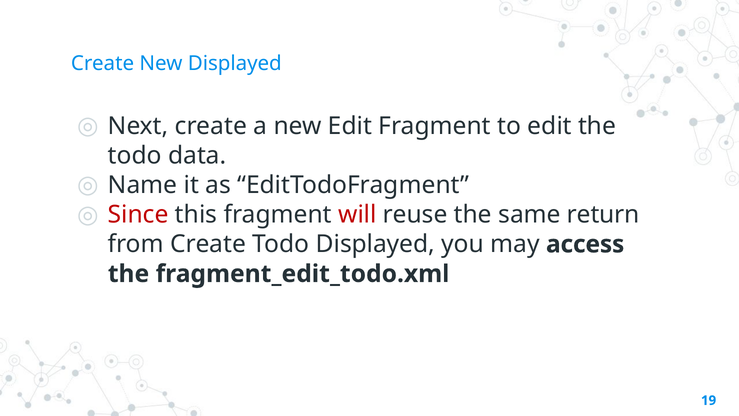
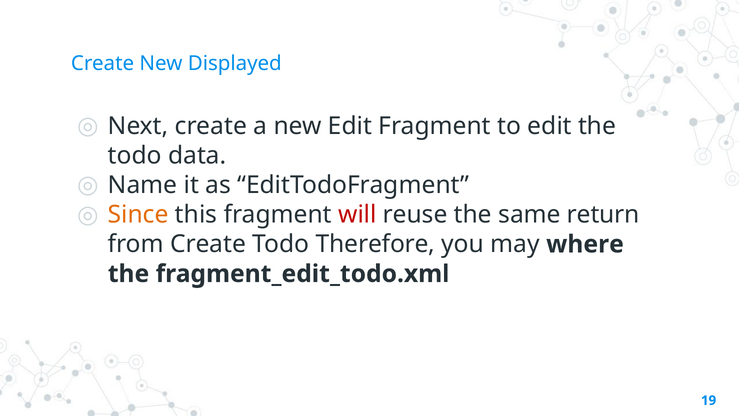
Since colour: red -> orange
Todo Displayed: Displayed -> Therefore
access: access -> where
